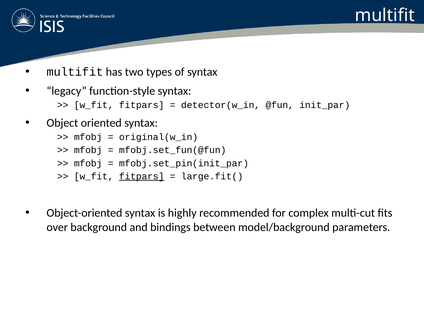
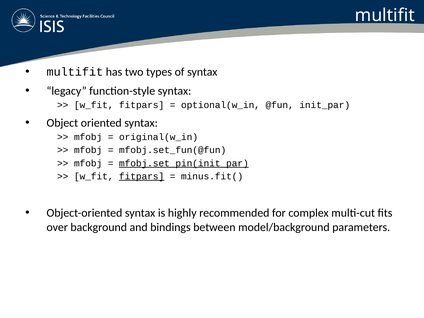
detector(w_in: detector(w_in -> optional(w_in
mfobj.set_pin(init_par underline: none -> present
large.fit(: large.fit( -> minus.fit(
